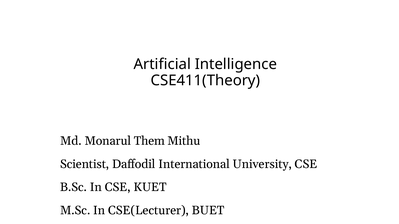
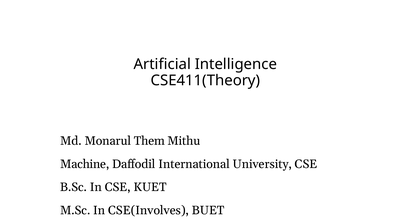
Scientist: Scientist -> Machine
CSE(Lecturer: CSE(Lecturer -> CSE(Involves
